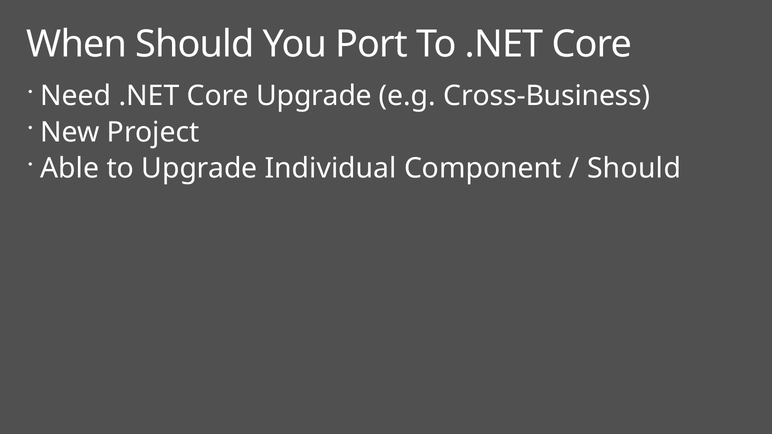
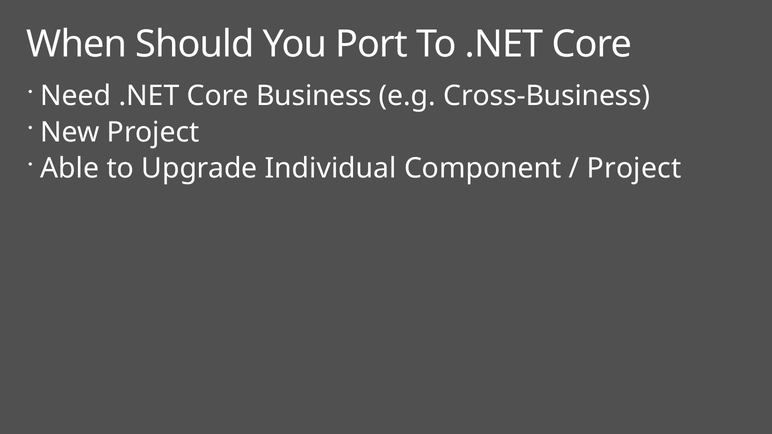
Core Upgrade: Upgrade -> Business
Should at (634, 169): Should -> Project
